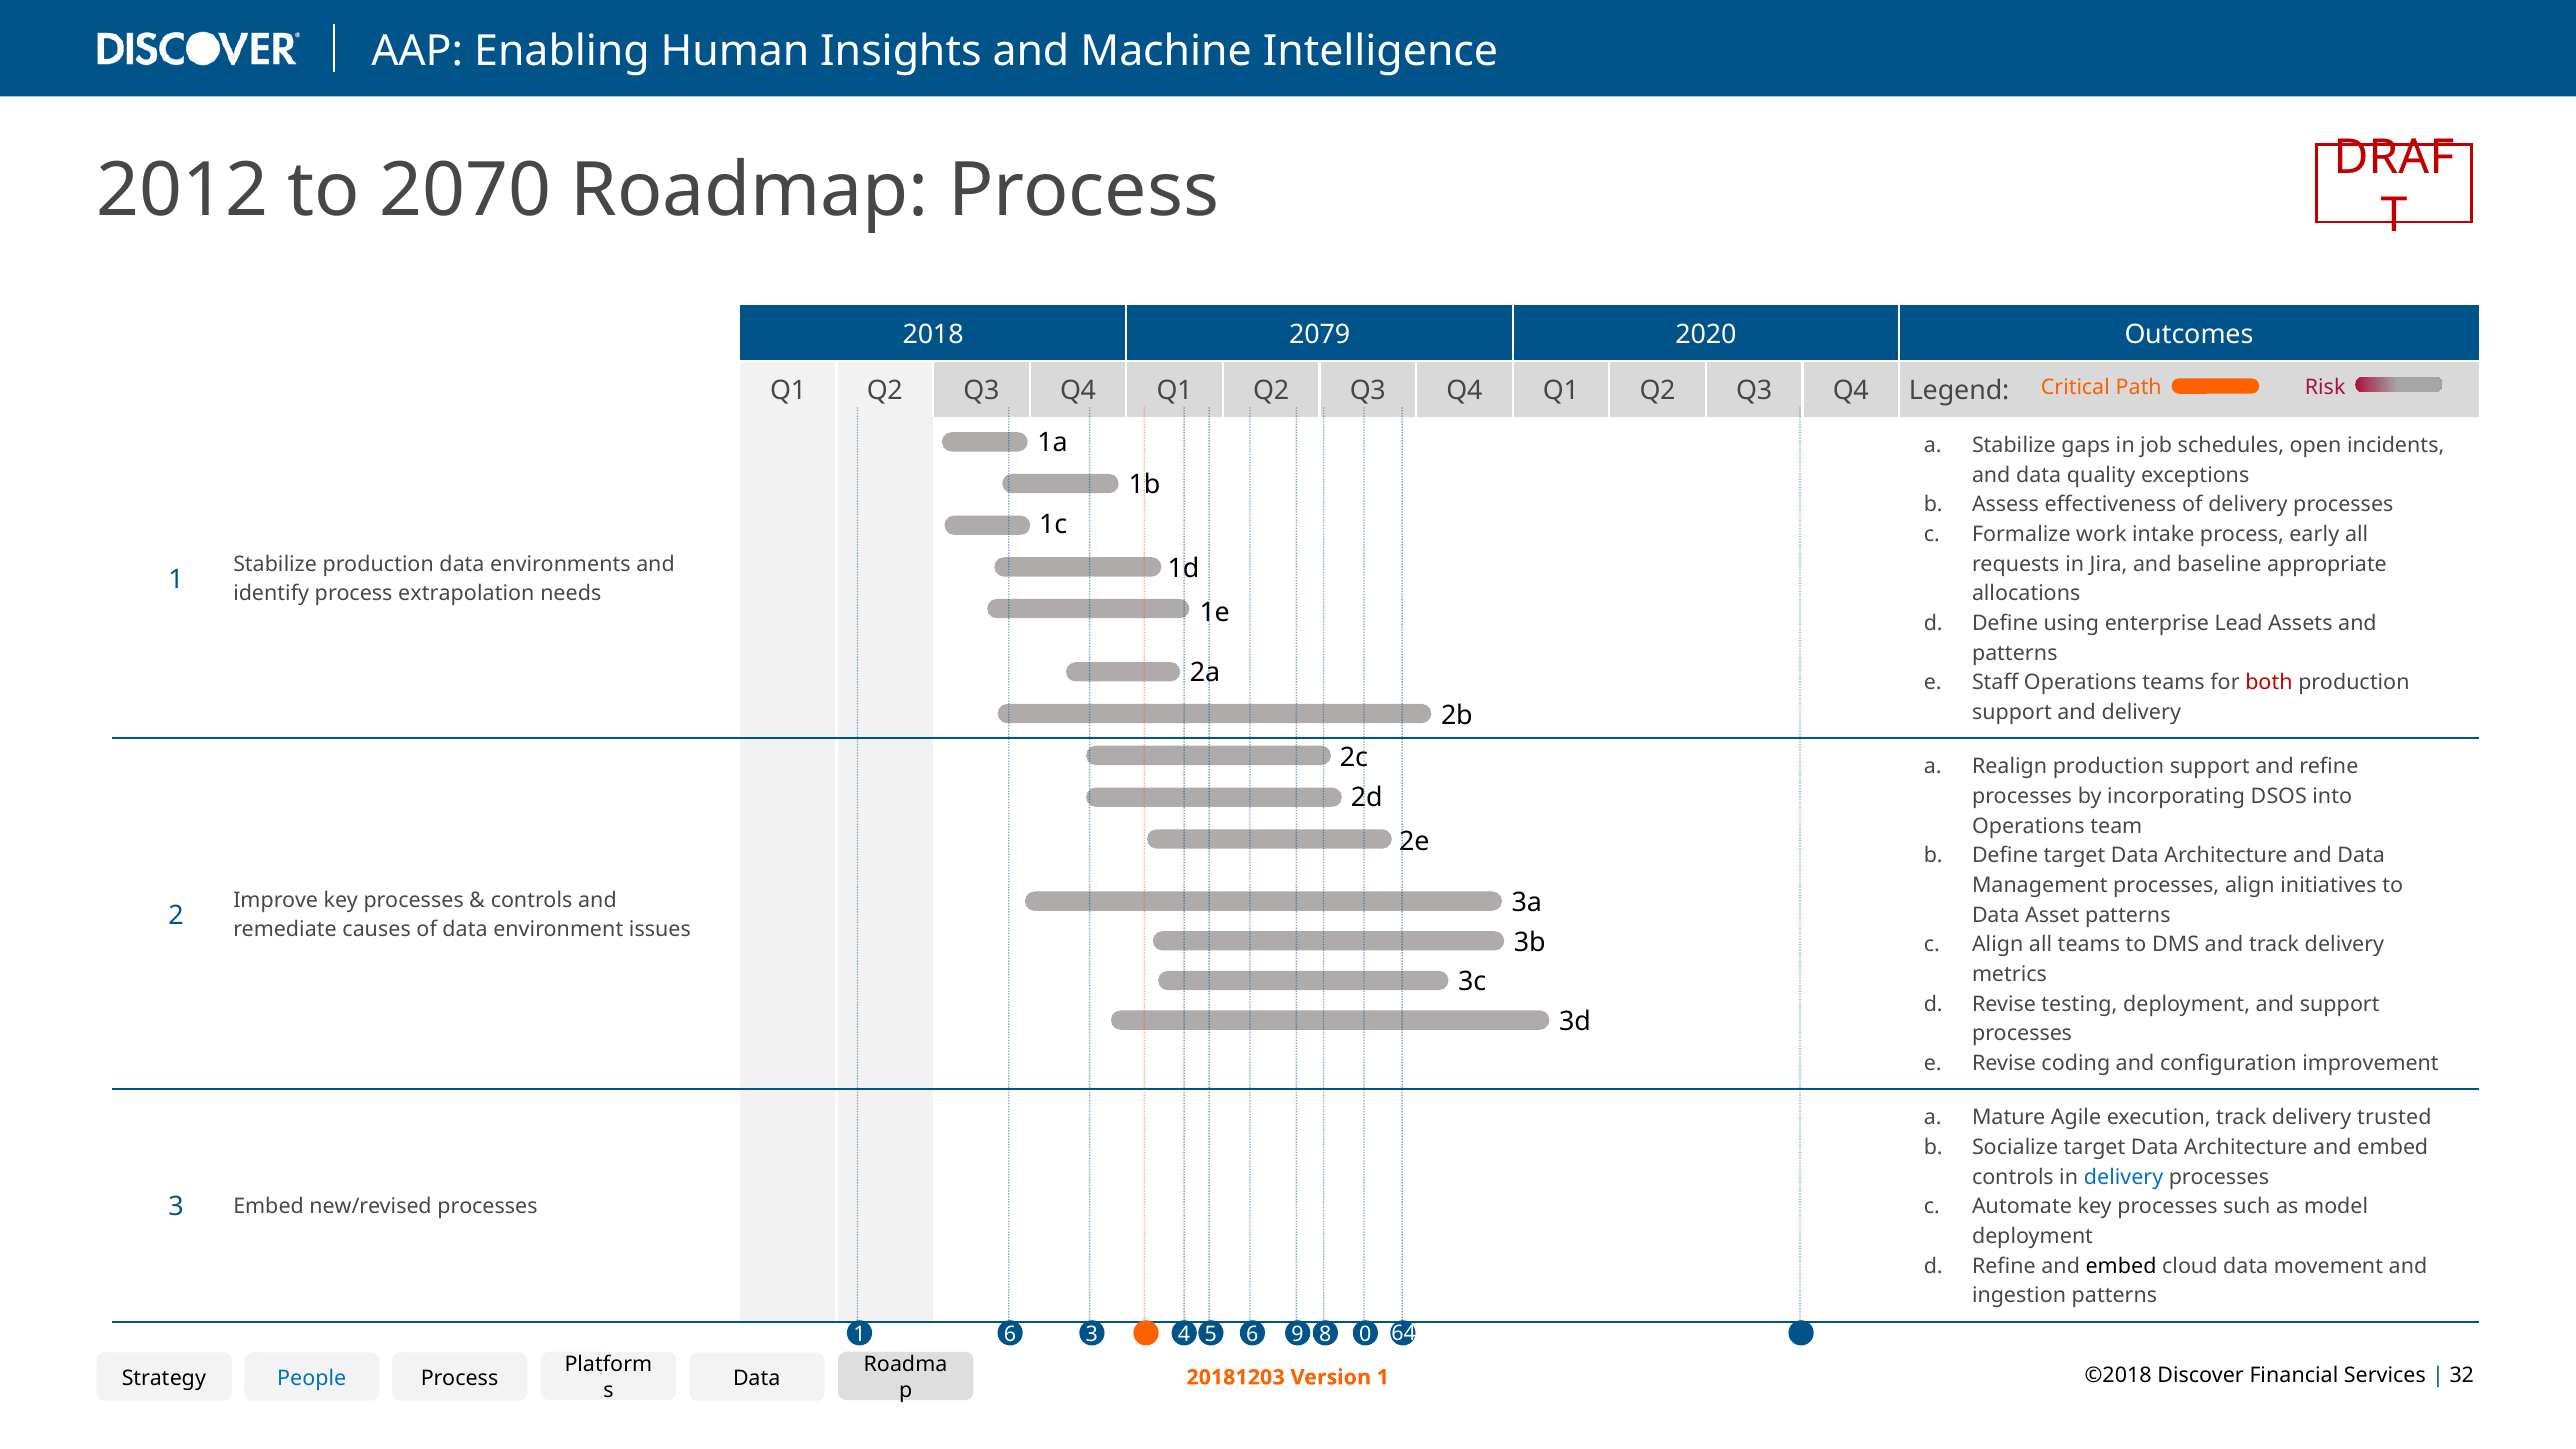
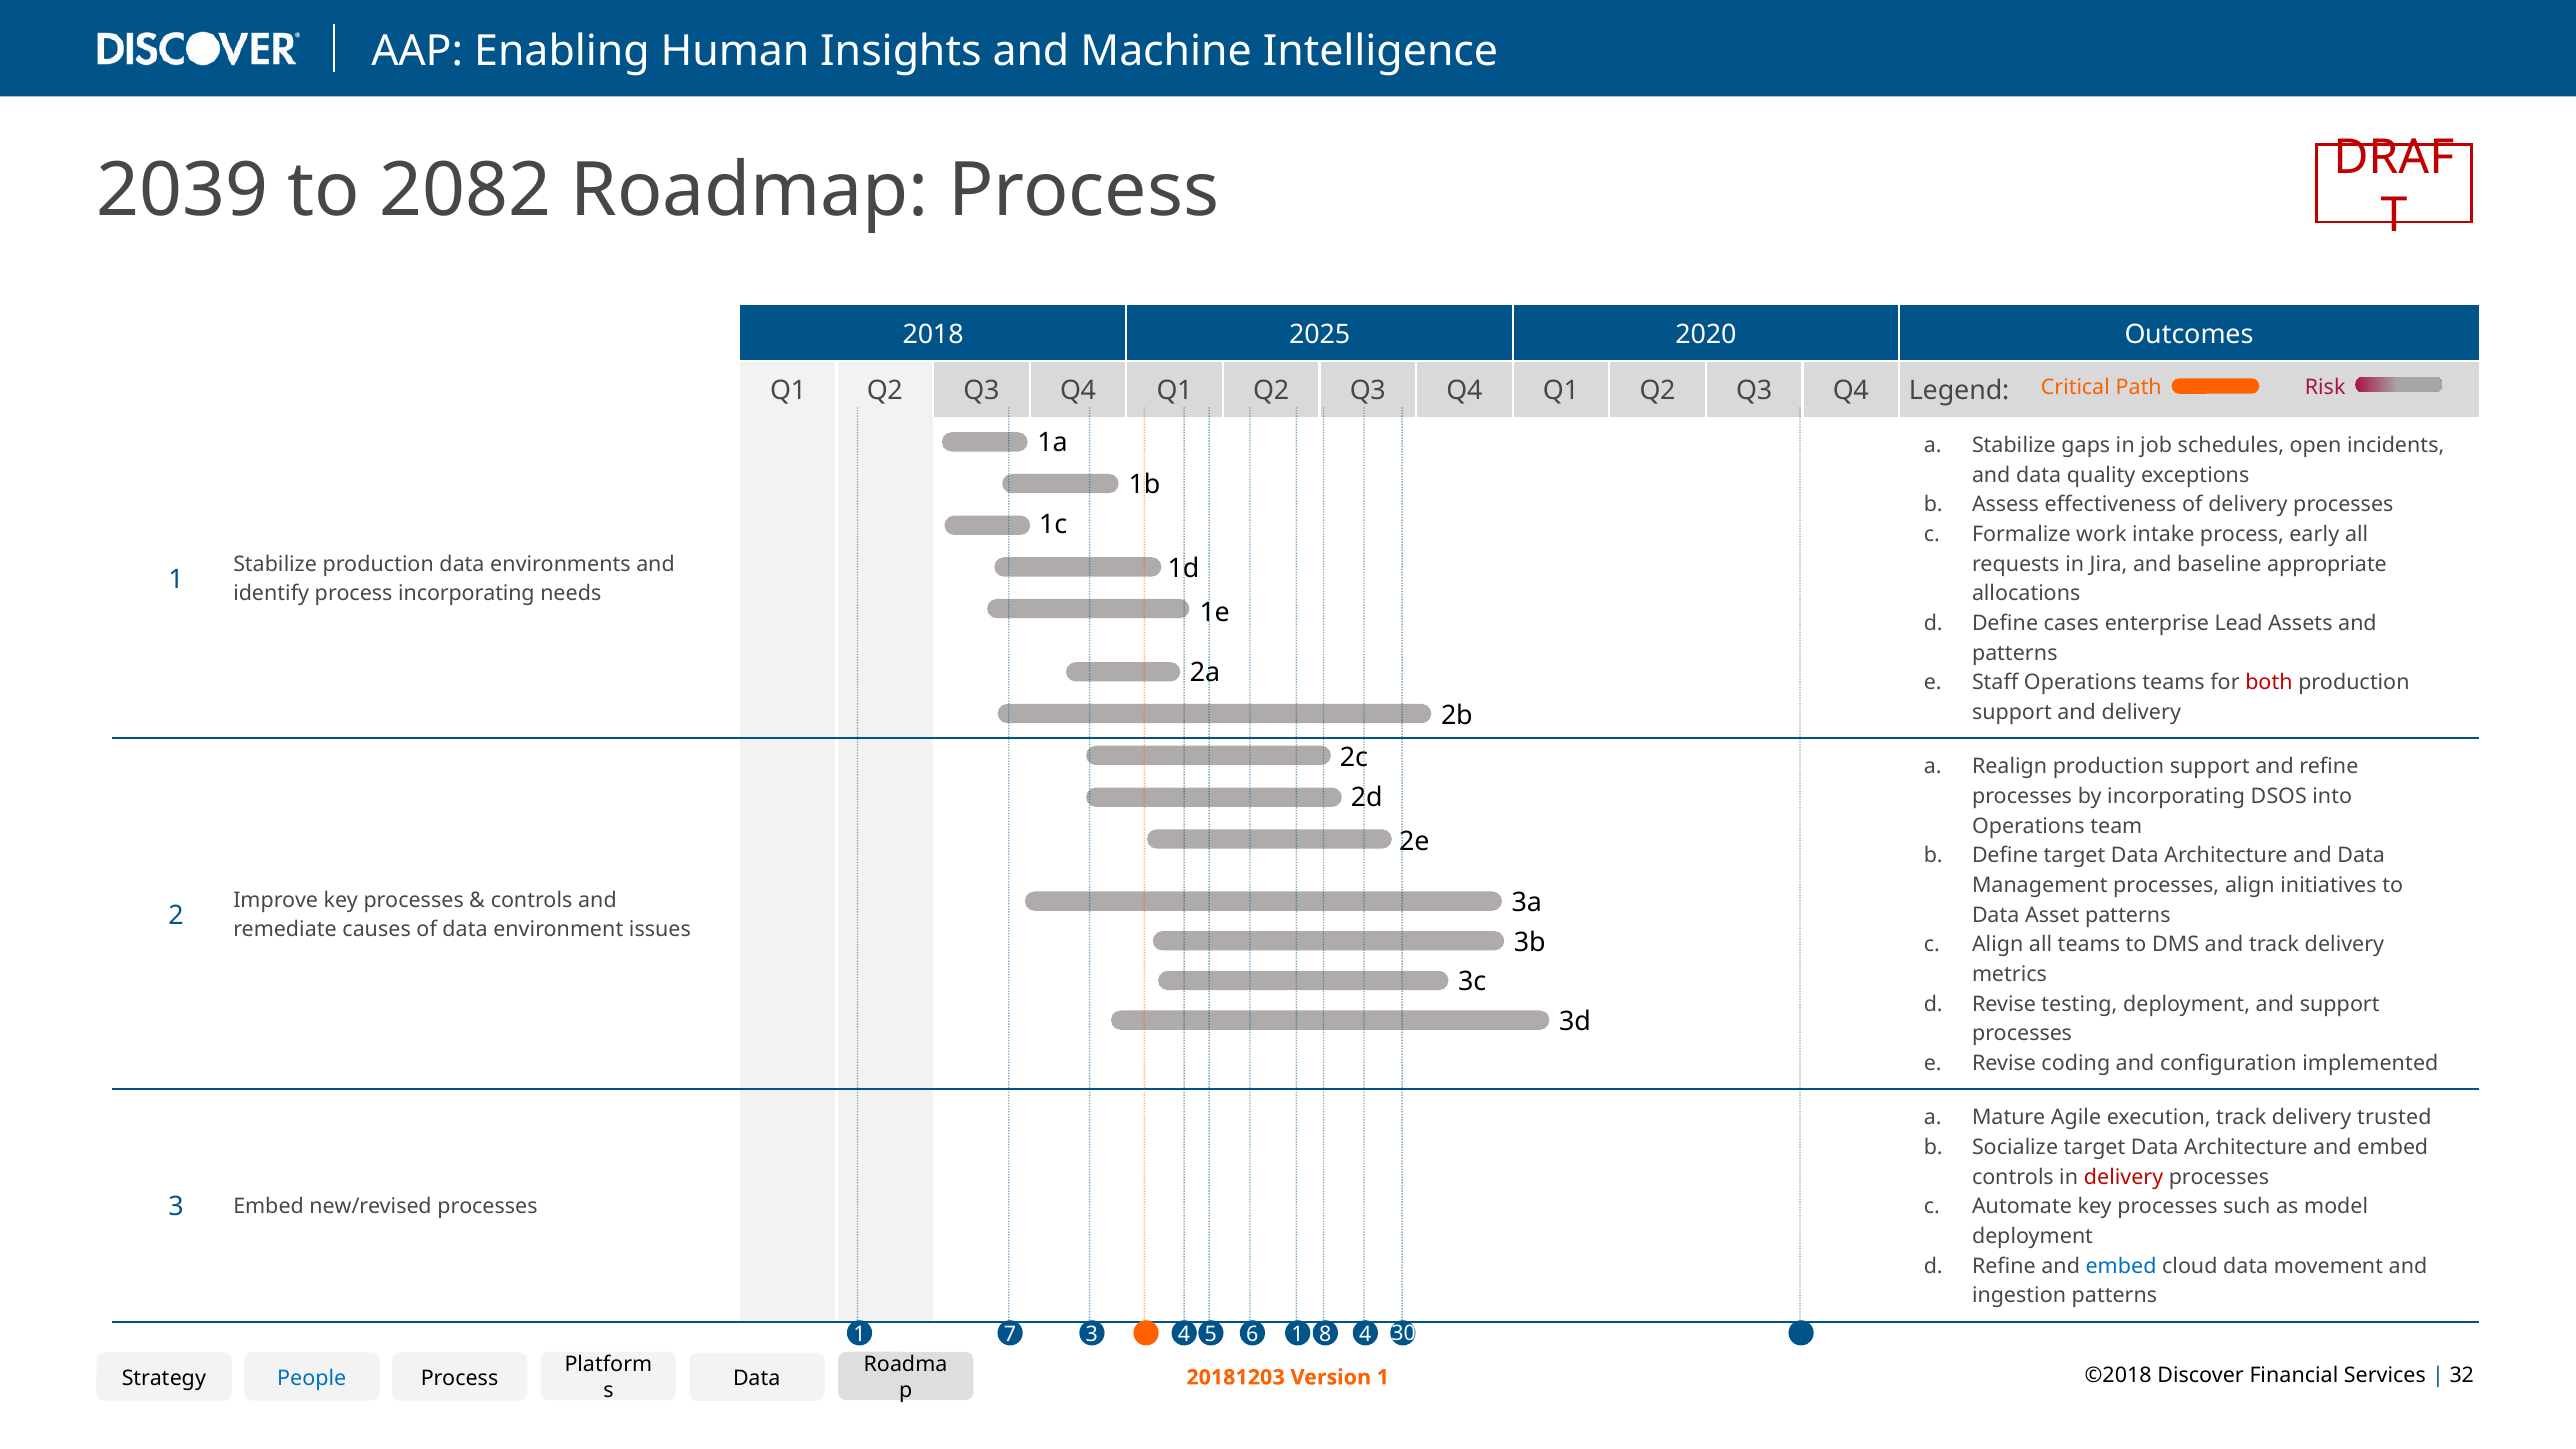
2012: 2012 -> 2039
2070: 2070 -> 2082
2079: 2079 -> 2025
process extrapolation: extrapolation -> incorporating
using: using -> cases
improvement: improvement -> implemented
delivery at (2124, 1177) colour: blue -> red
embed at (2121, 1266) colour: black -> blue
1 6: 6 -> 7
6 9: 9 -> 1
8 0: 0 -> 4
64: 64 -> 30
